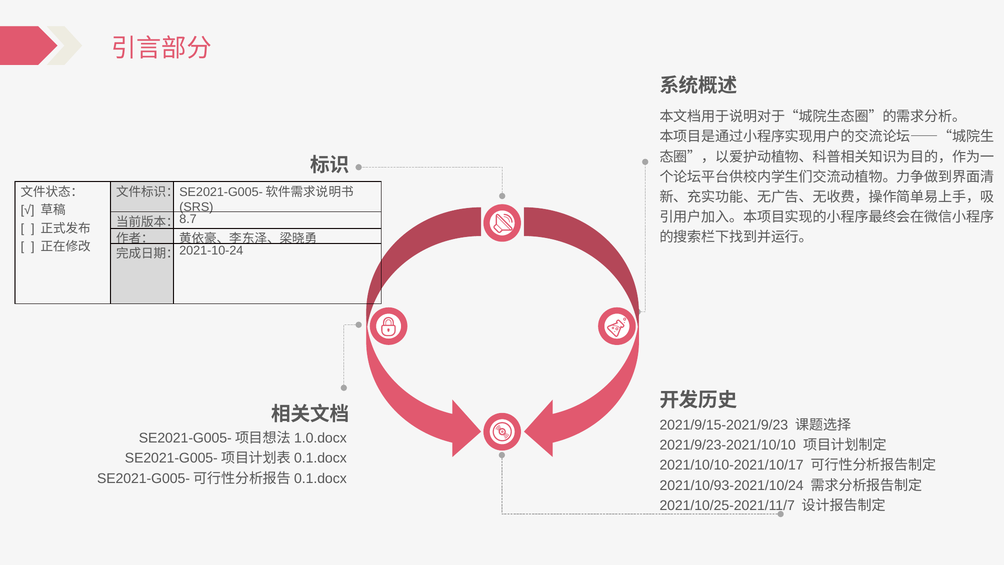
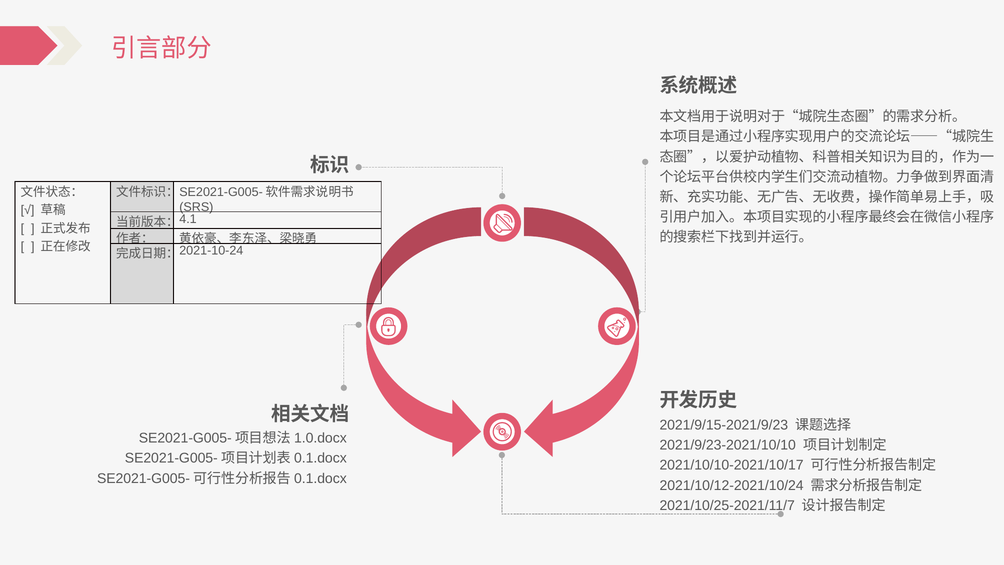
8.7: 8.7 -> 4.1
2021/10/93-2021/10/24: 2021/10/93-2021/10/24 -> 2021/10/12-2021/10/24
